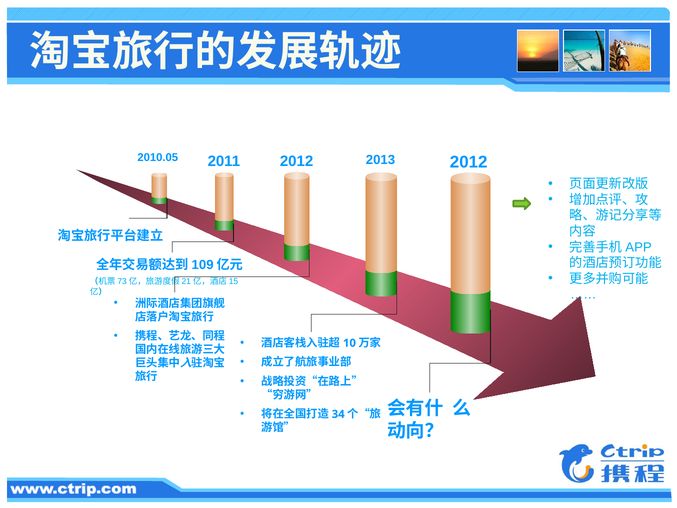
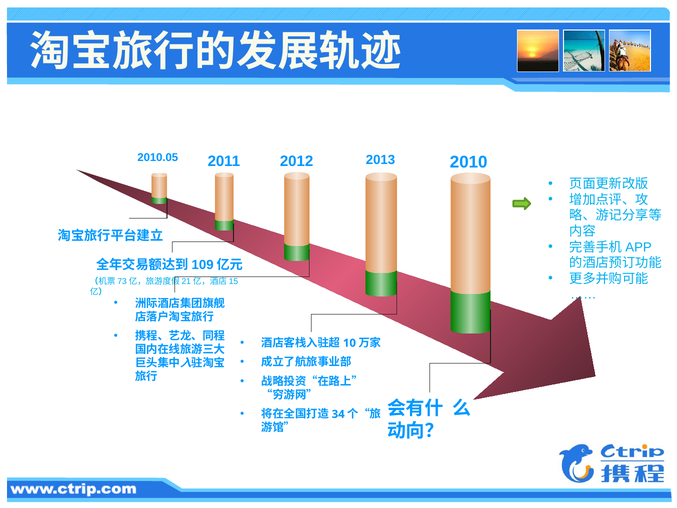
2013 2012: 2012 -> 2010
